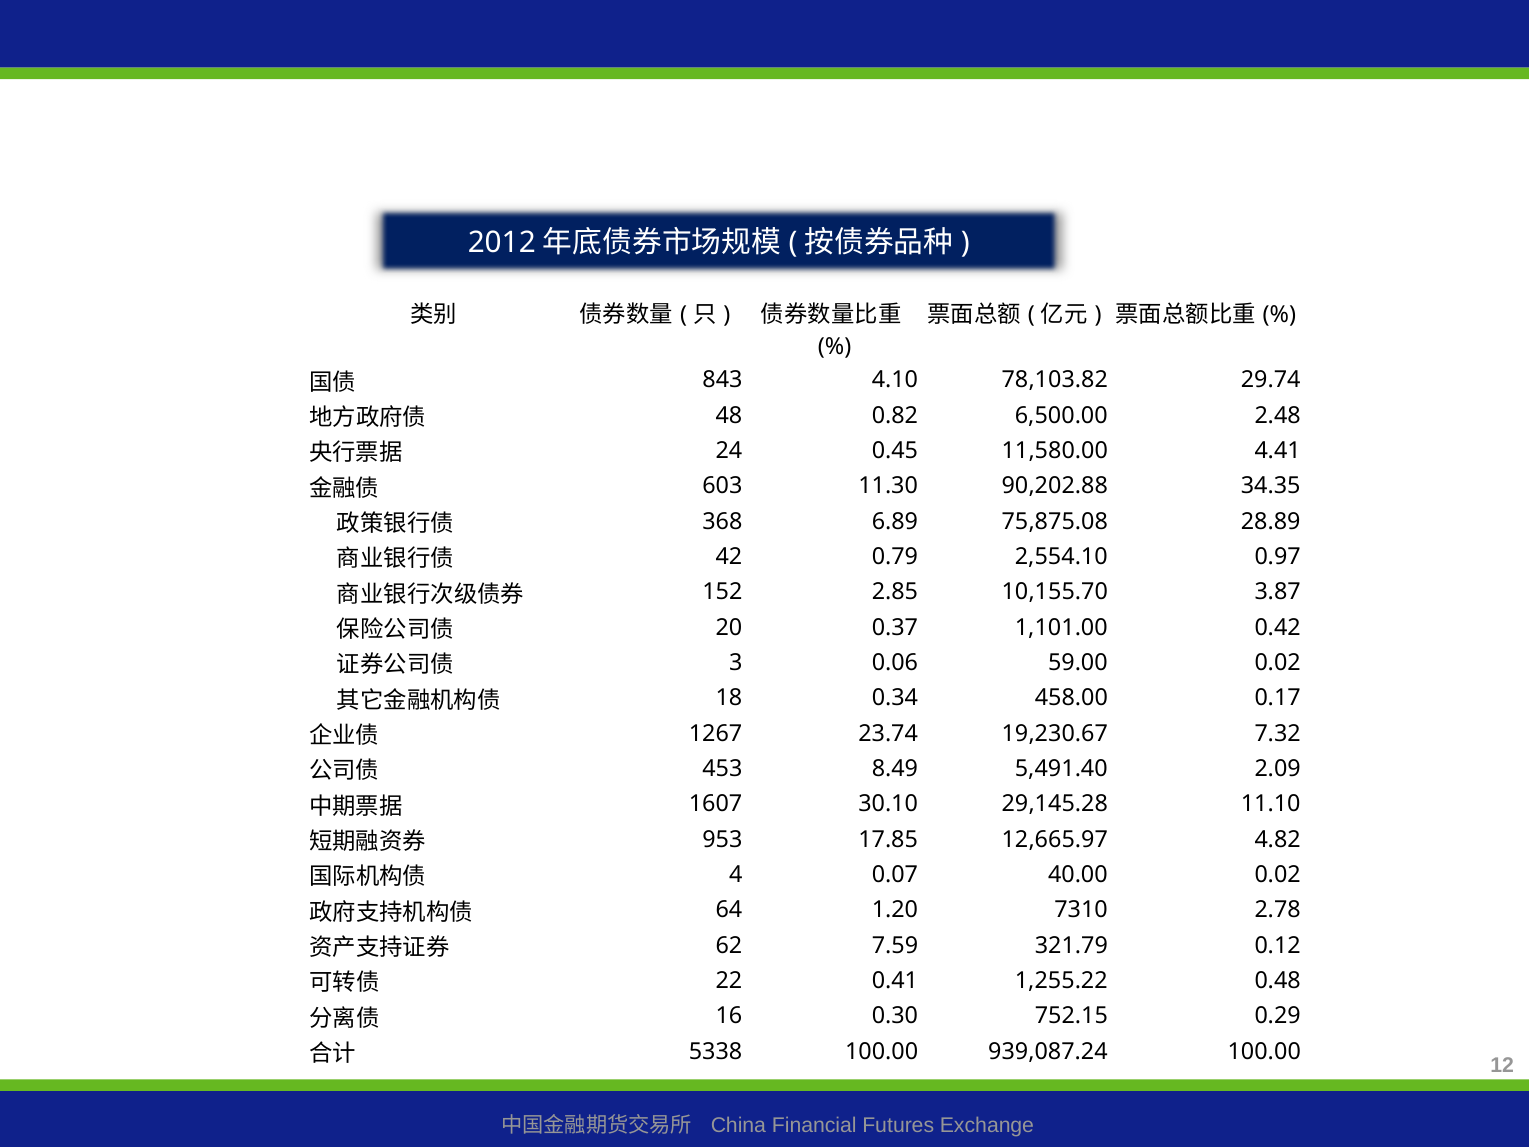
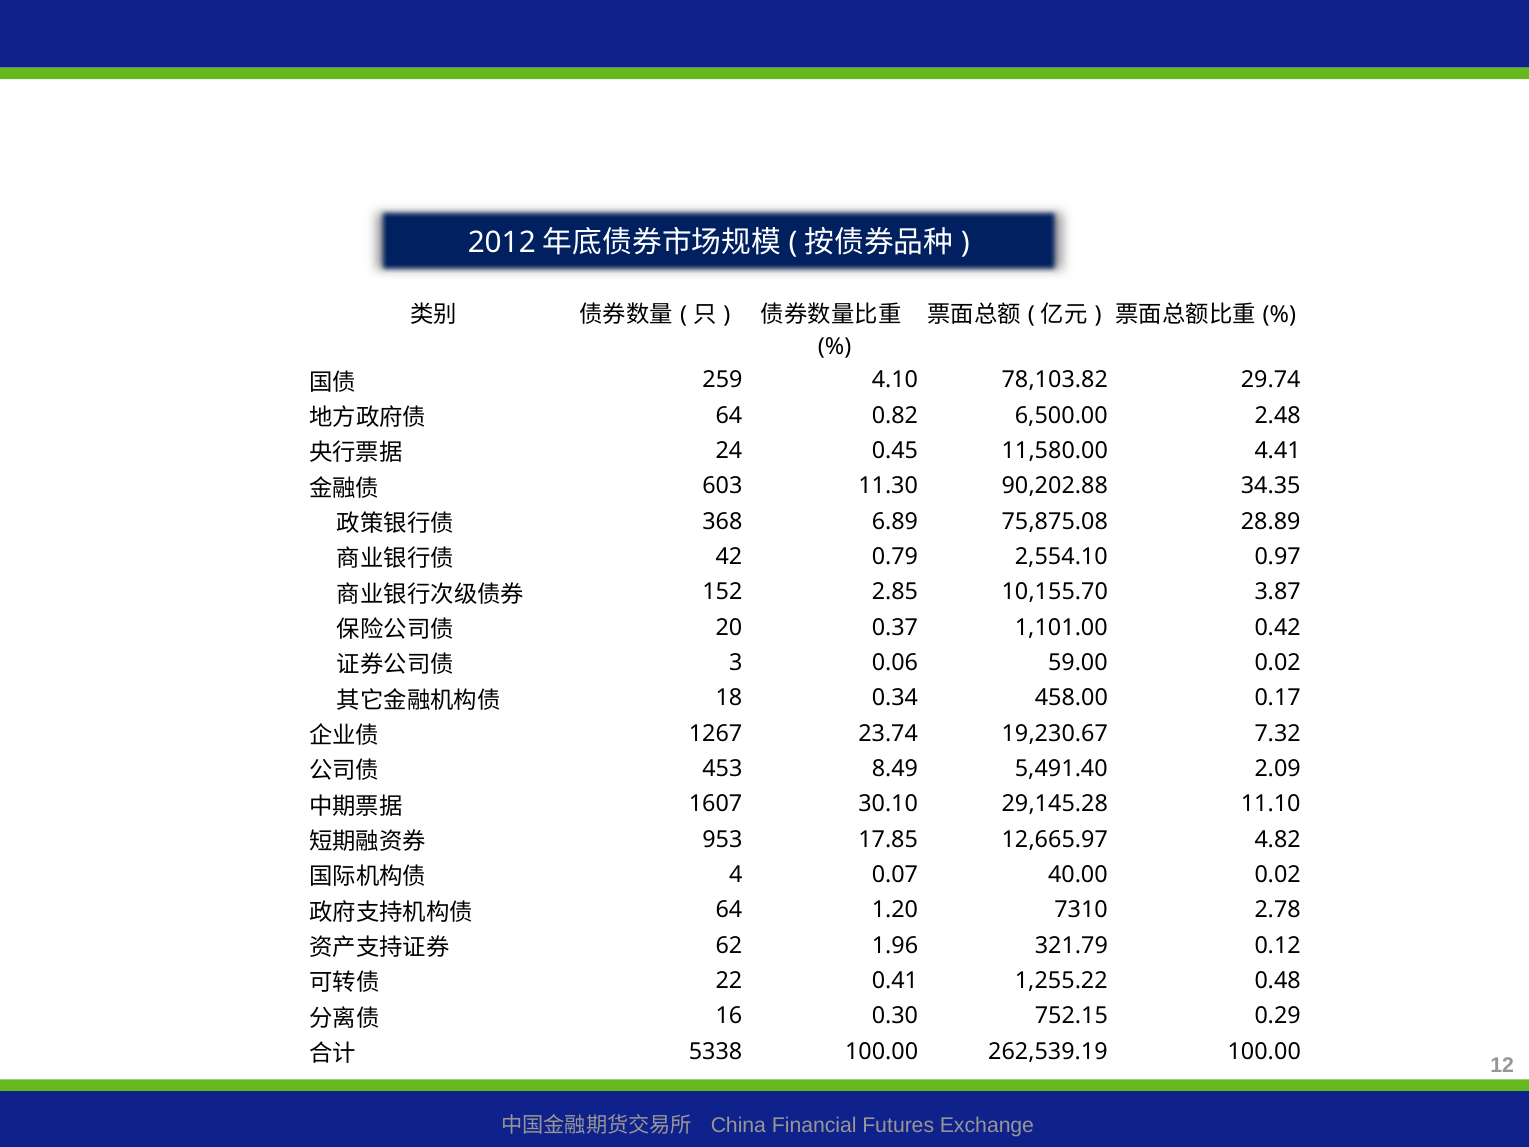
843: 843 -> 259
48 at (729, 415): 48 -> 64
7.59: 7.59 -> 1.96
939,087.24: 939,087.24 -> 262,539.19
